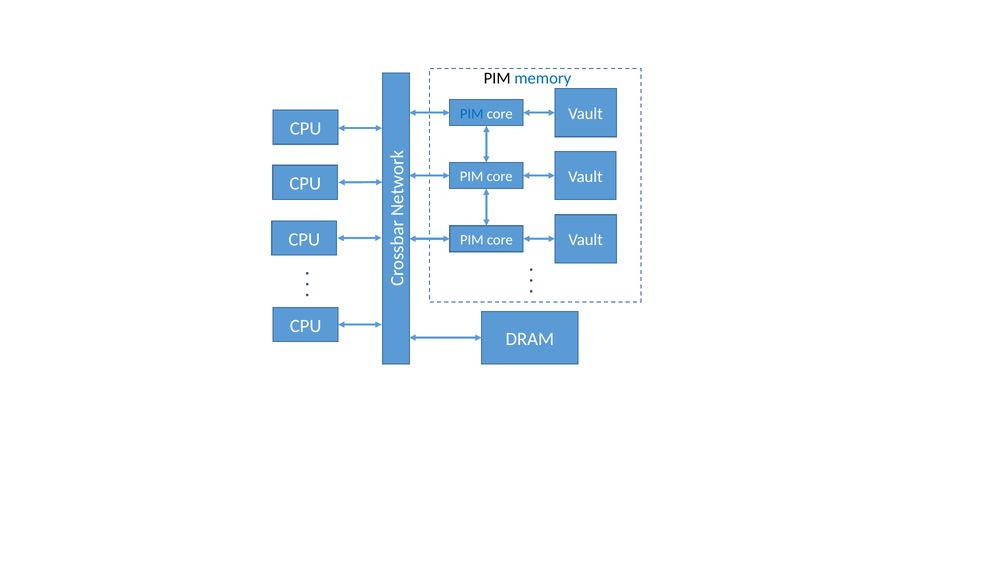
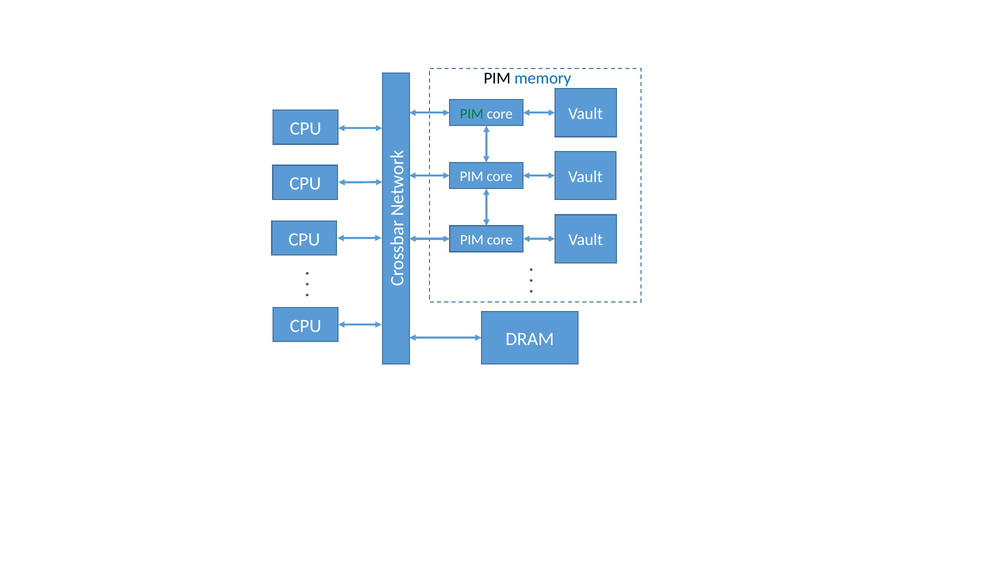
PIM at (472, 114) colour: blue -> green
